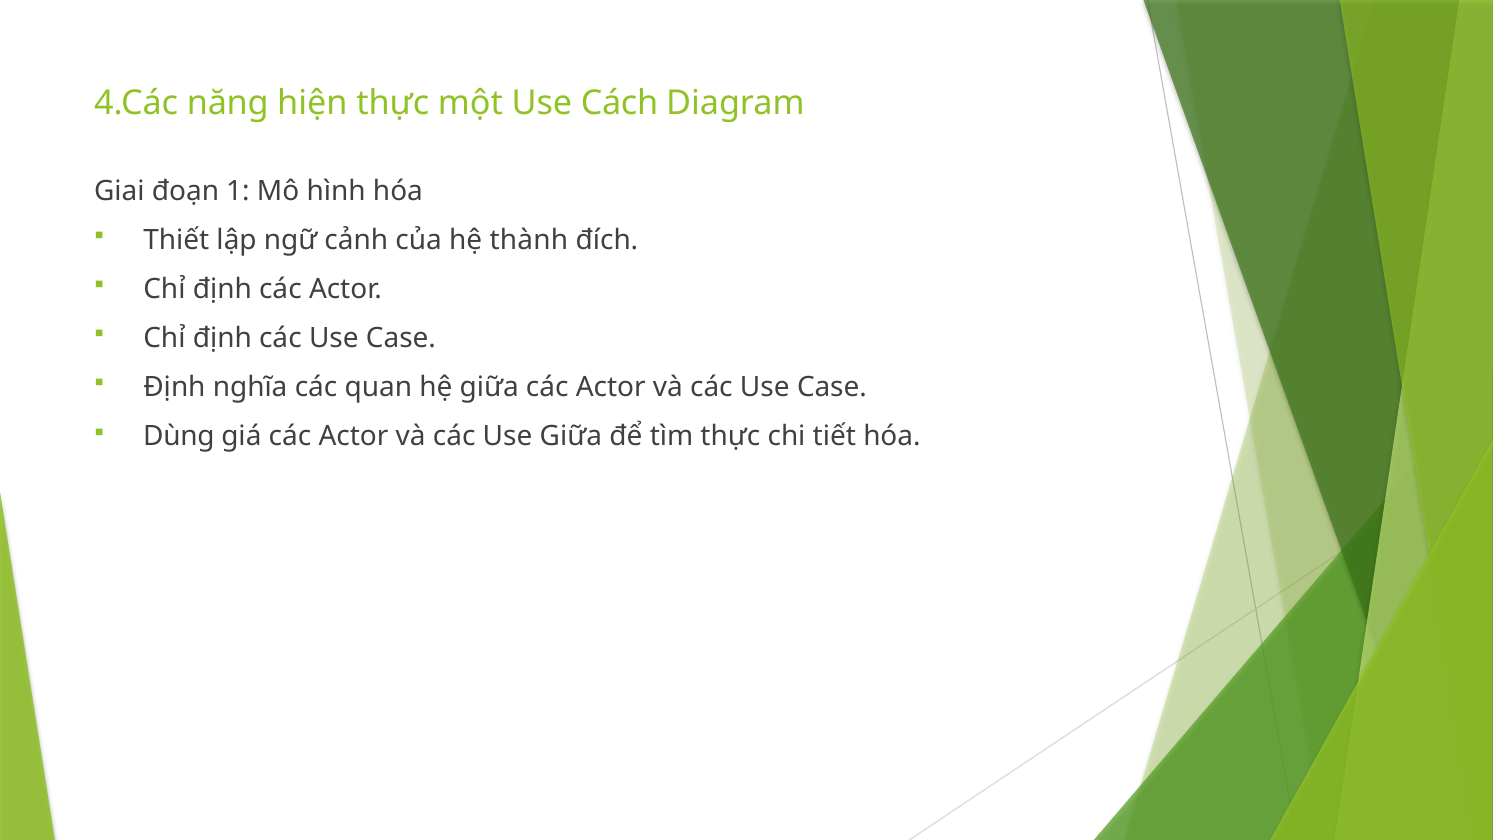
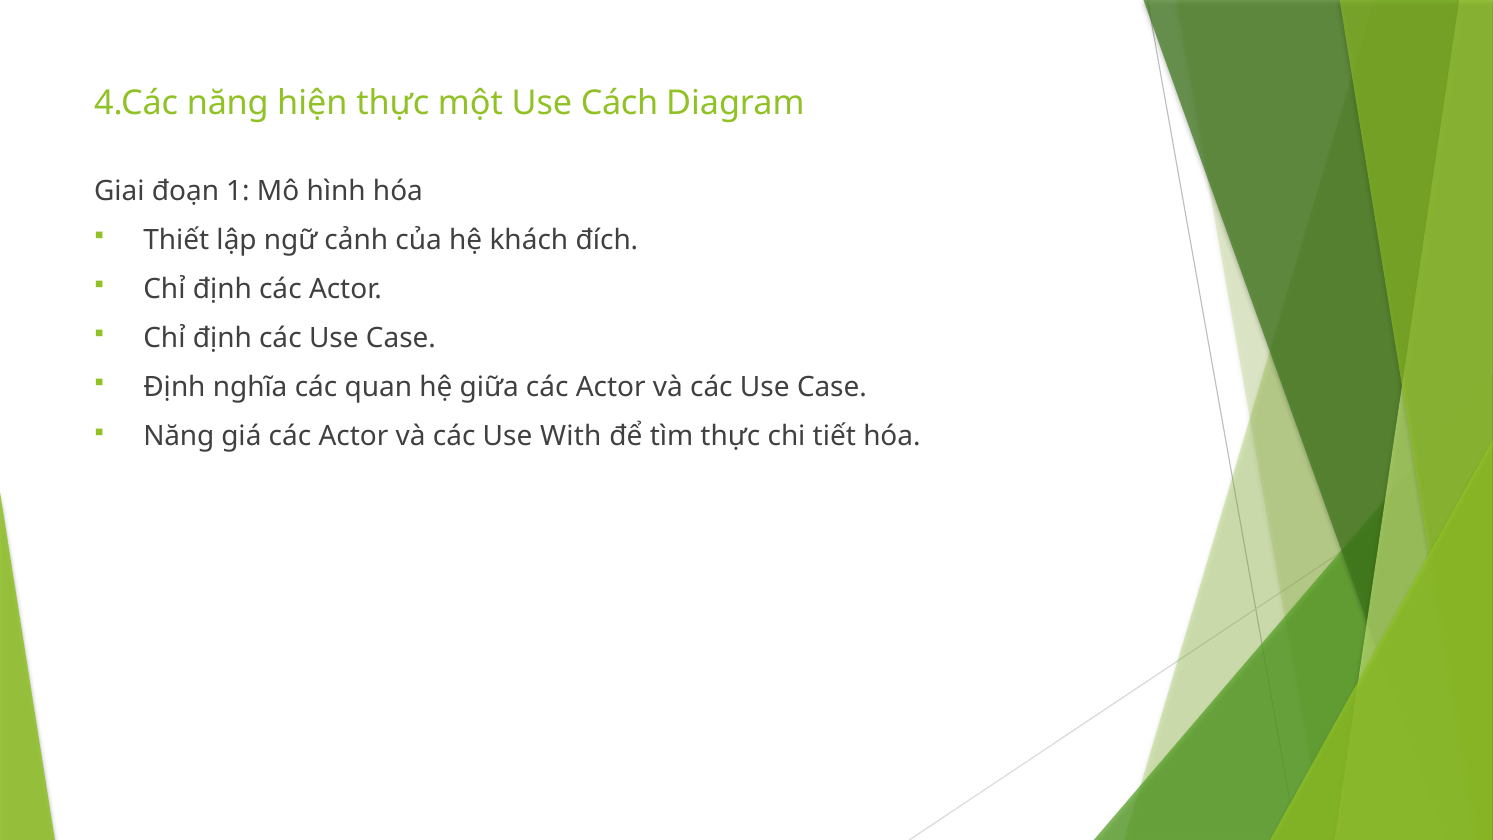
thành: thành -> khách
Dùng at (179, 437): Dùng -> Năng
Use Giữa: Giữa -> With
